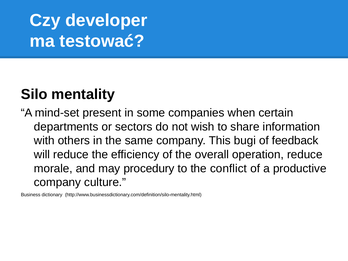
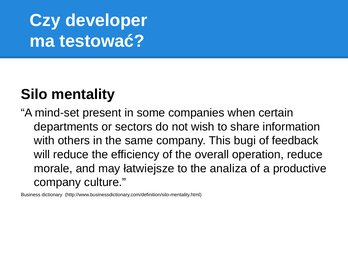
procedury: procedury -> łatwiejsze
conflict: conflict -> analiza
